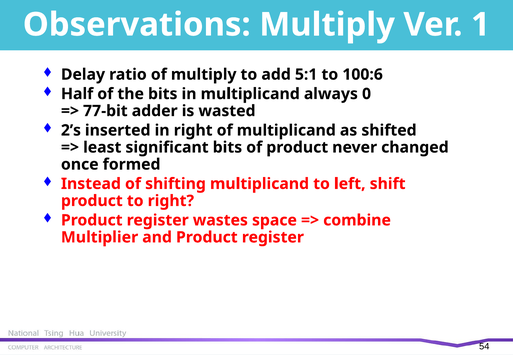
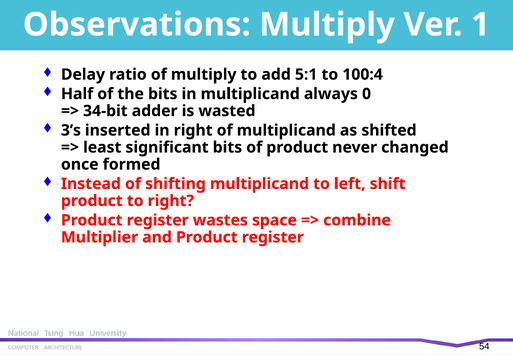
100:6: 100:6 -> 100:4
77-bit: 77-bit -> 34-bit
2’s: 2’s -> 3’s
